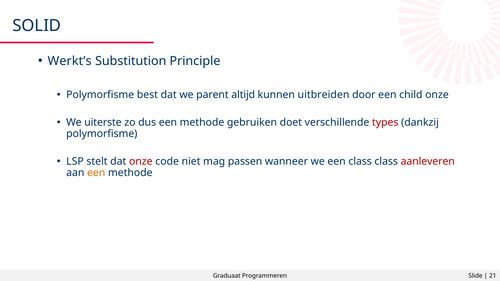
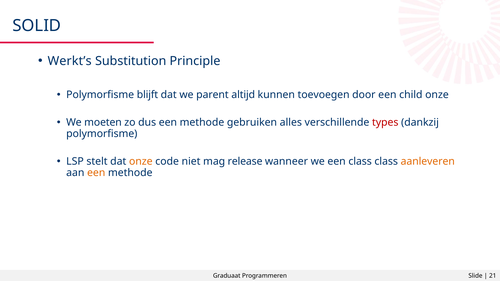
best: best -> blijft
uitbreiden: uitbreiden -> toevoegen
uiterste: uiterste -> moeten
doet: doet -> alles
onze at (141, 161) colour: red -> orange
passen: passen -> release
aanleveren colour: red -> orange
